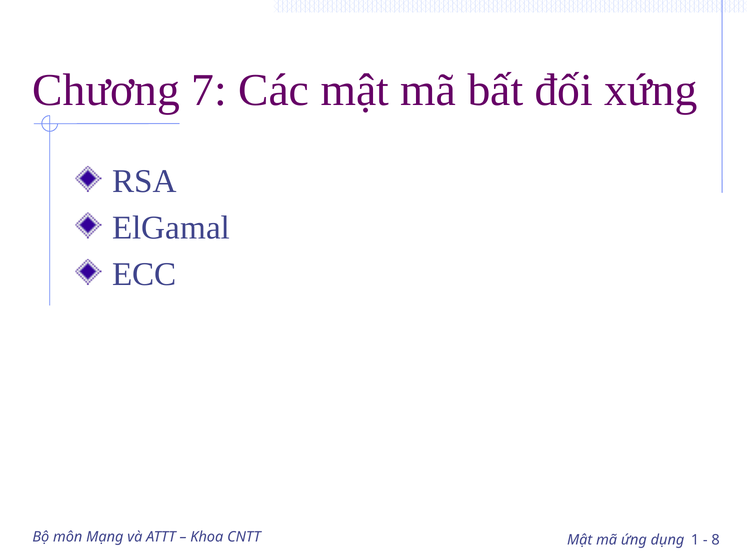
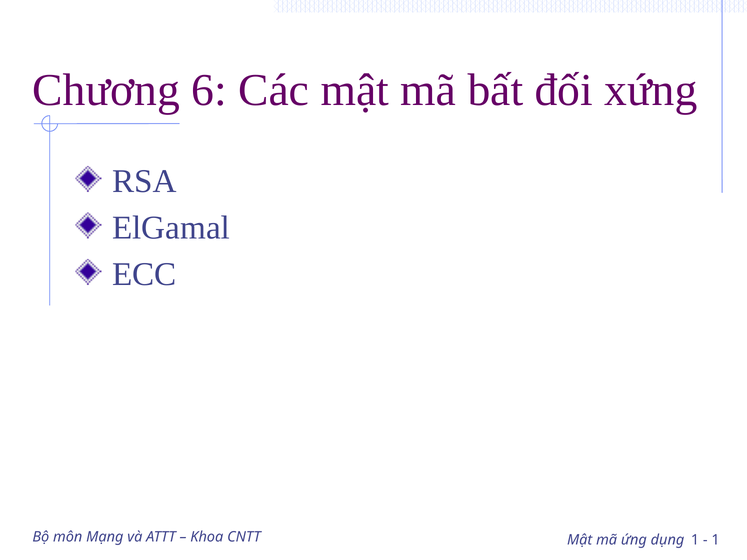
7: 7 -> 6
8 at (716, 540): 8 -> 1
